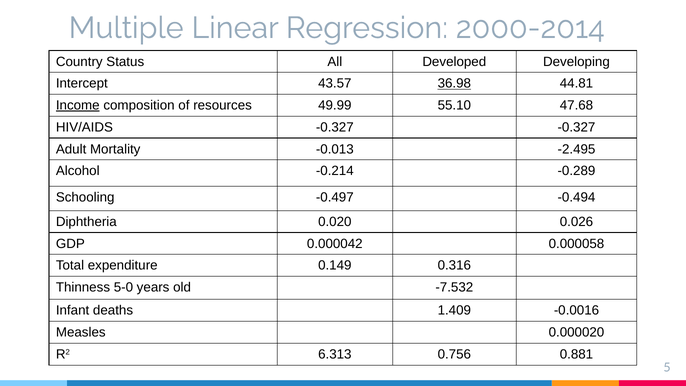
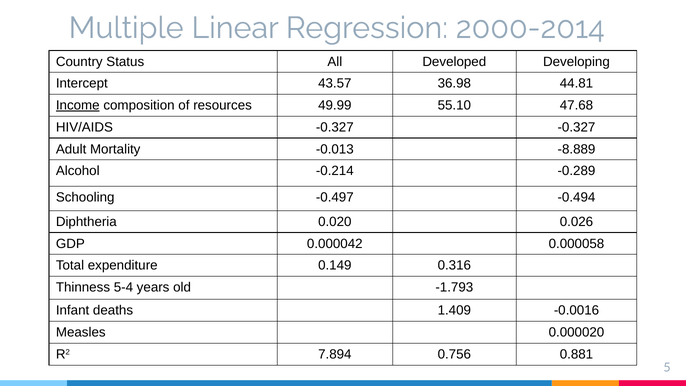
36.98 underline: present -> none
-2.495: -2.495 -> -8.889
5-0: 5-0 -> 5-4
-7.532: -7.532 -> -1.793
6.313: 6.313 -> 7.894
